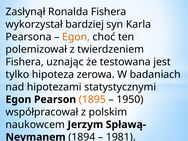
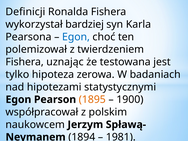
Zasłynął: Zasłynął -> Definicji
Egon at (76, 37) colour: orange -> blue
1950: 1950 -> 1900
